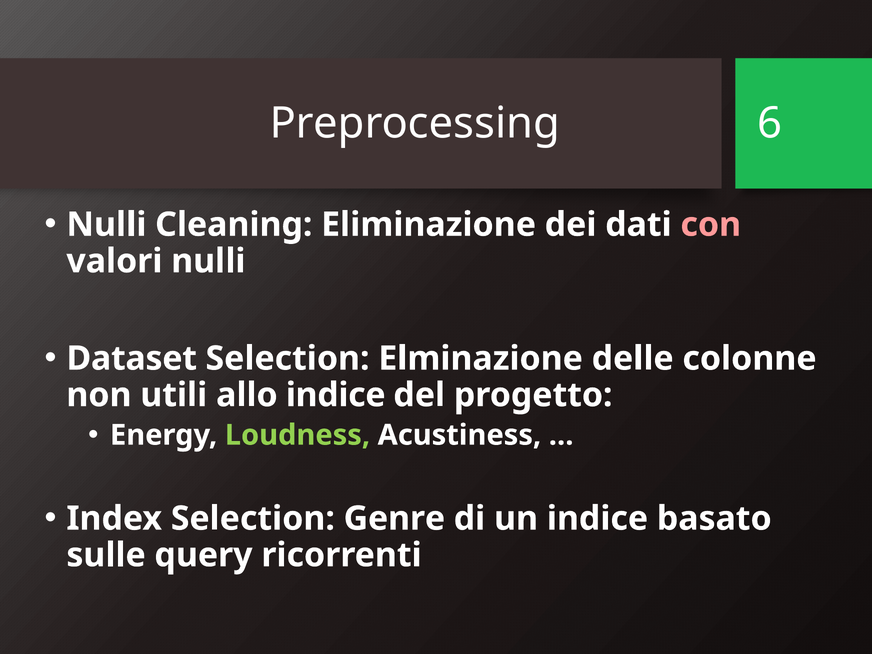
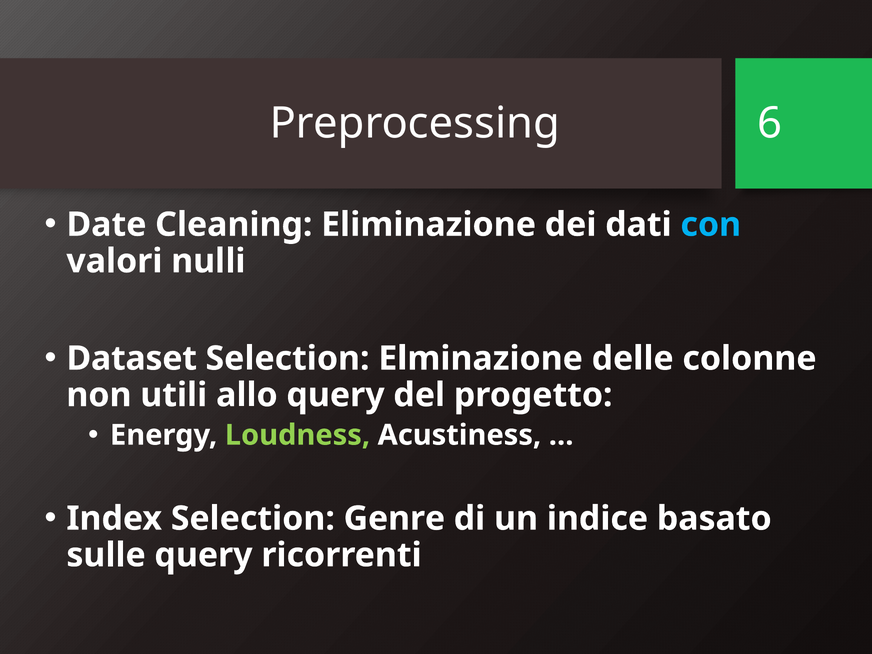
Nulli at (106, 225): Nulli -> Date
con colour: pink -> light blue
allo indice: indice -> query
